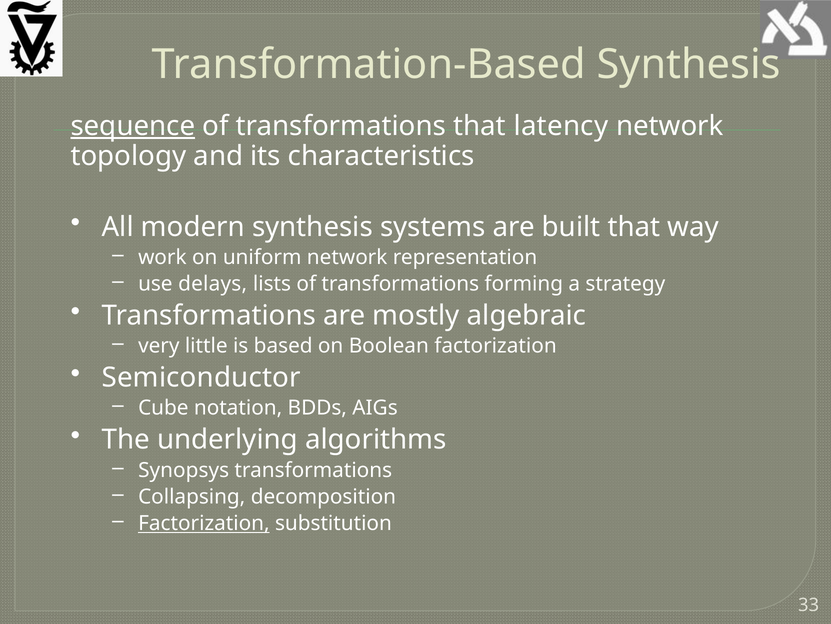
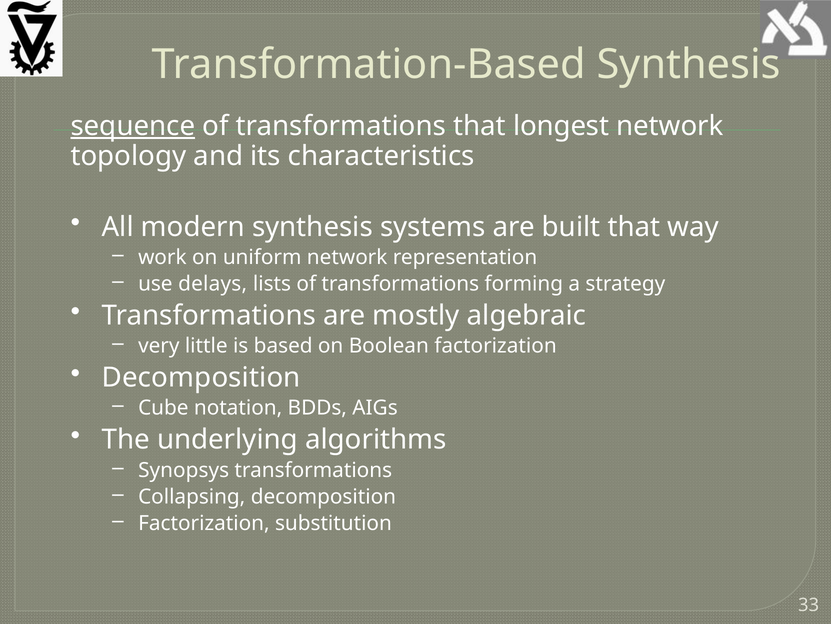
latency: latency -> longest
Semiconductor at (201, 377): Semiconductor -> Decomposition
Factorization at (204, 523) underline: present -> none
